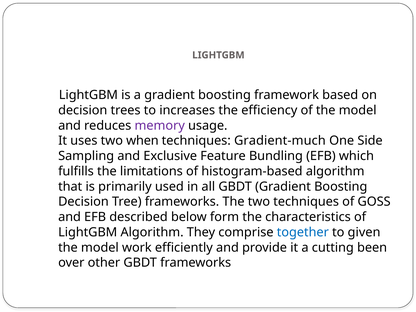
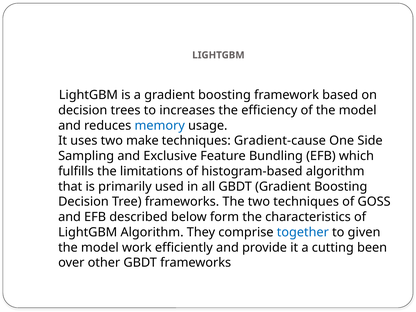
memory colour: purple -> blue
when: when -> make
Gradient-much: Gradient-much -> Gradient-cause
